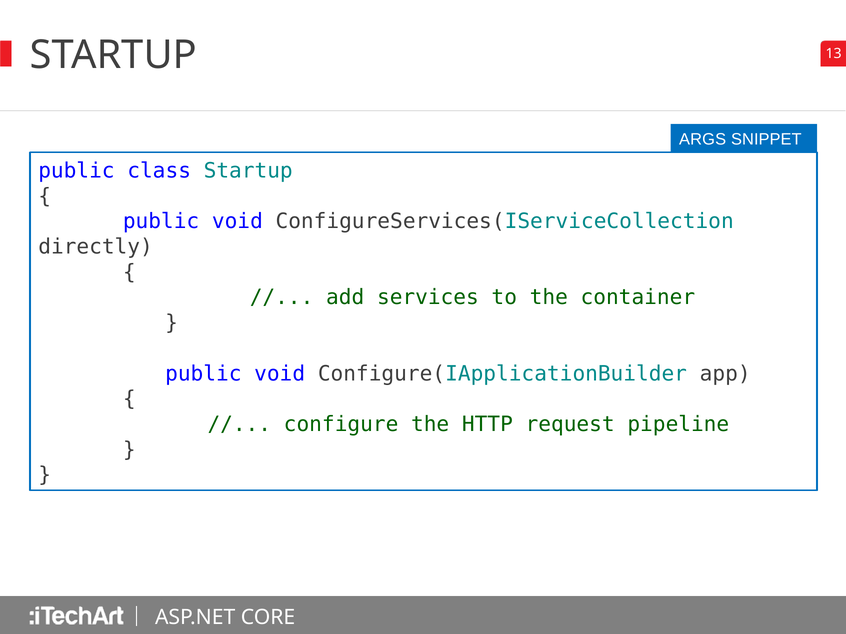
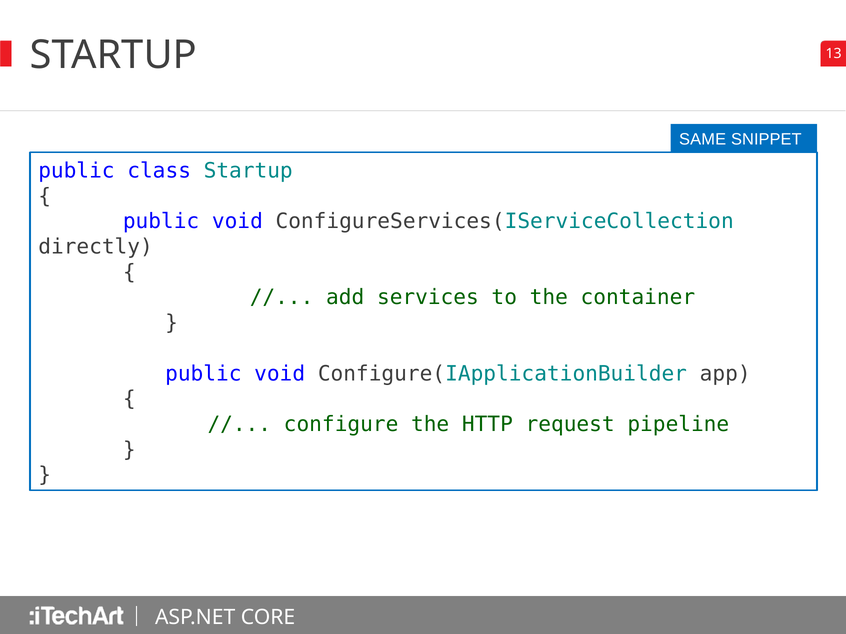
ARGS: ARGS -> SAME
